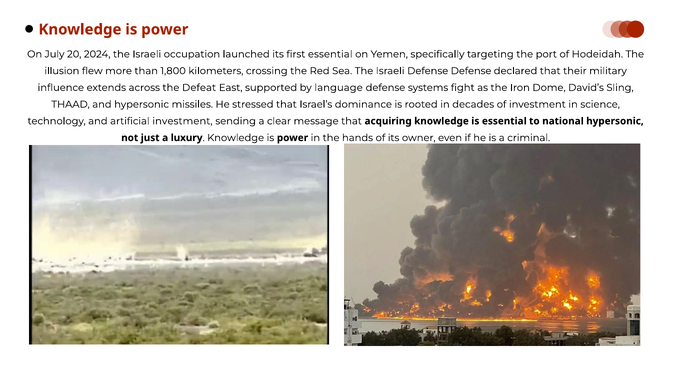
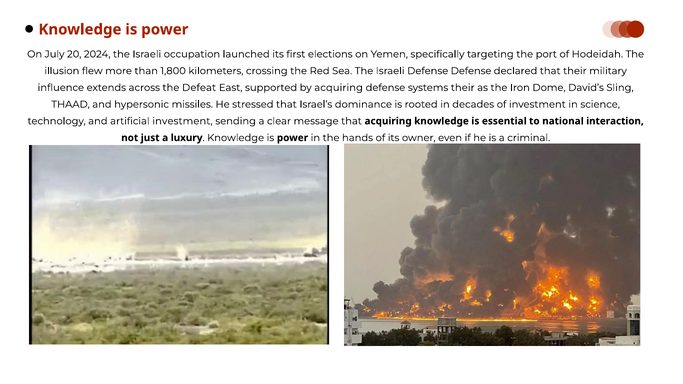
first essential: essential -> elections
by language: language -> acquiring
systems fight: fight -> their
national hypersonic: hypersonic -> interaction
